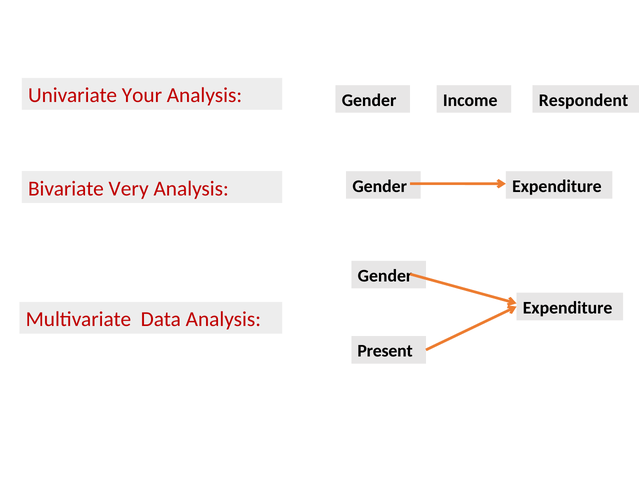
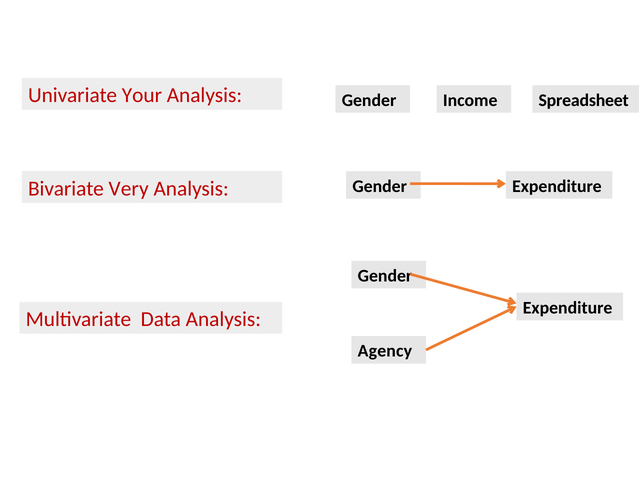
Respondent: Respondent -> Spreadsheet
Present: Present -> Agency
